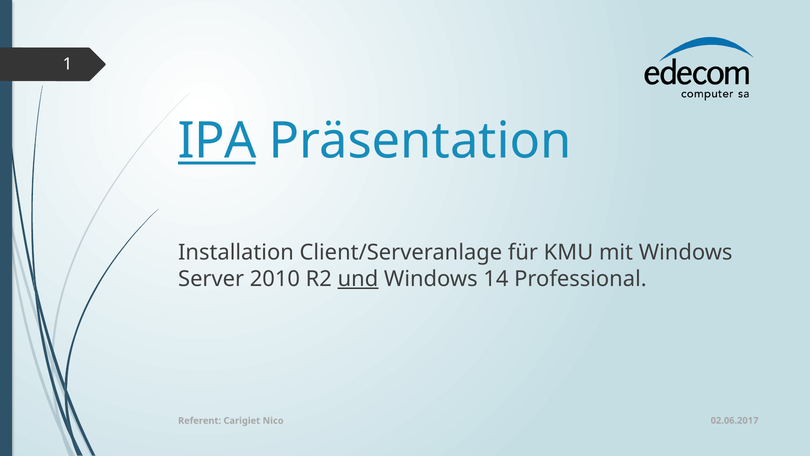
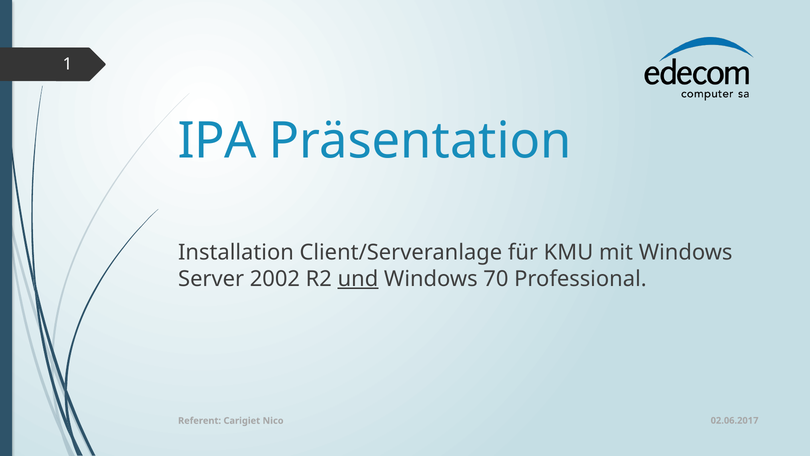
IPA underline: present -> none
2010: 2010 -> 2002
14: 14 -> 70
